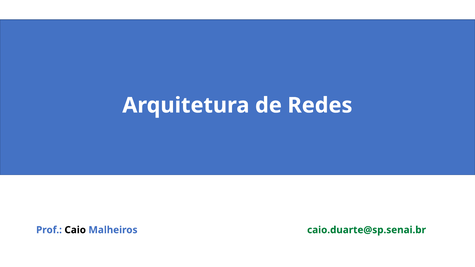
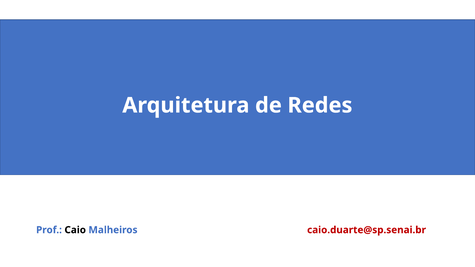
caio.duarte@sp.senai.br colour: green -> red
